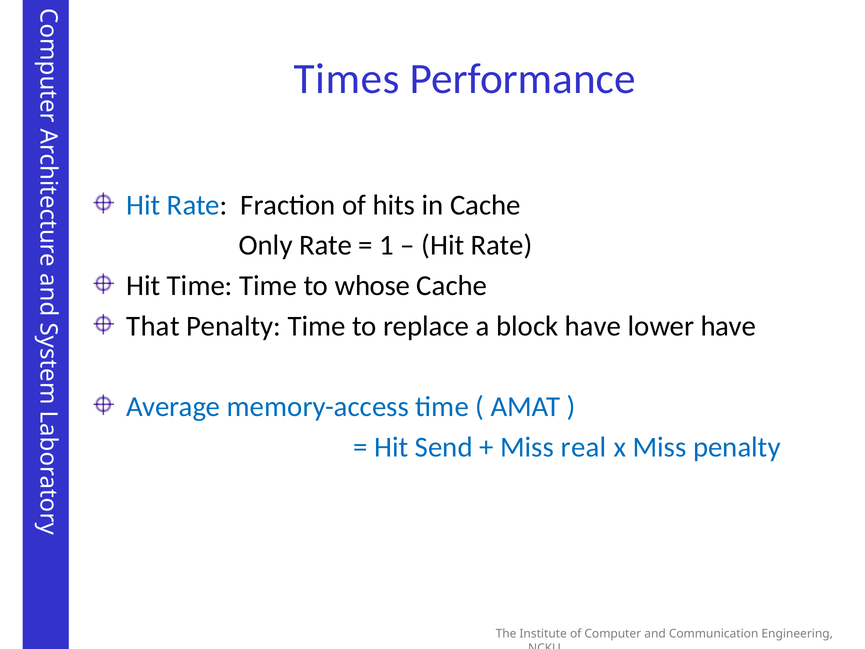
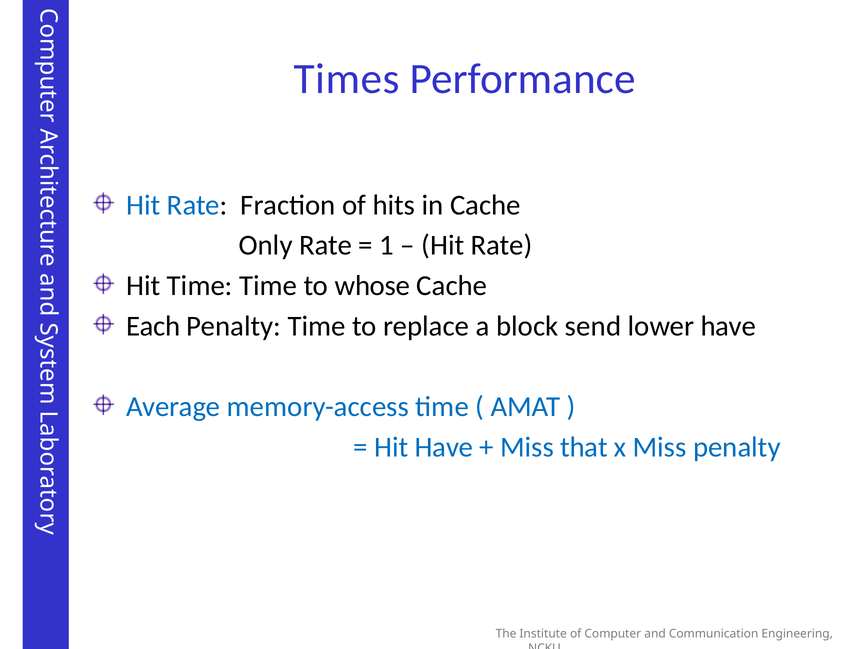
That: That -> Each
block have: have -> send
Hit Send: Send -> Have
real: real -> that
